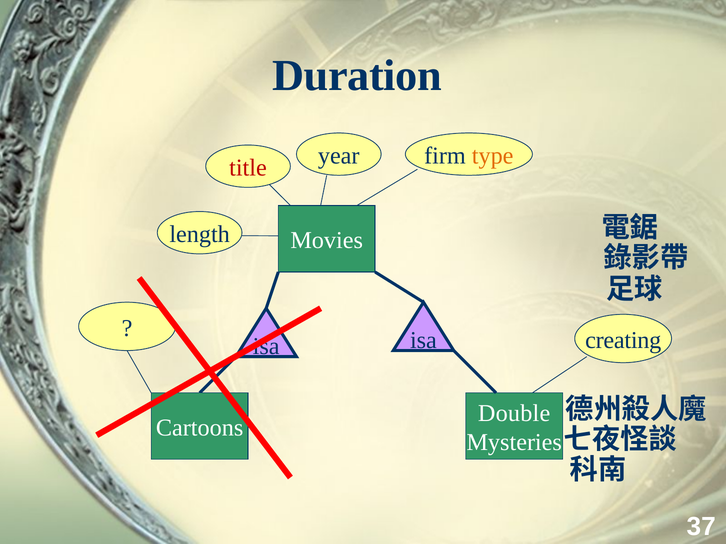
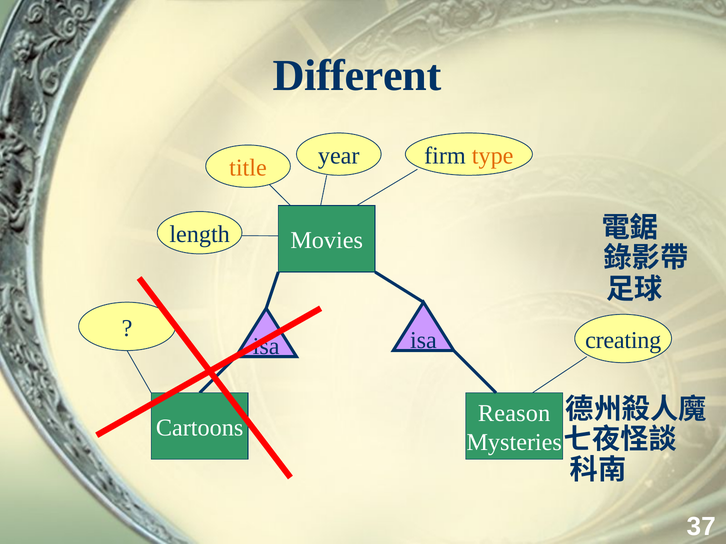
Duration: Duration -> Different
title colour: red -> orange
Double: Double -> Reason
